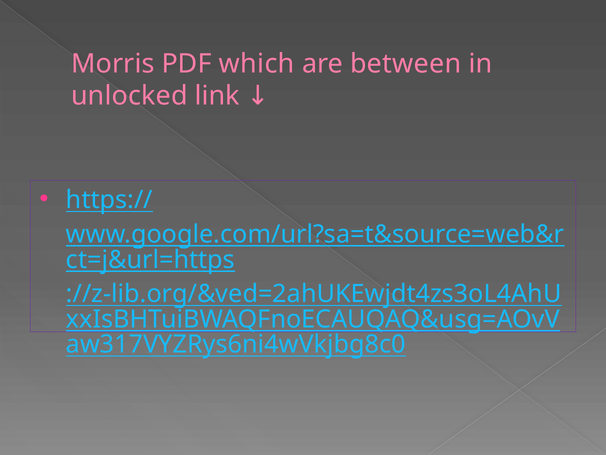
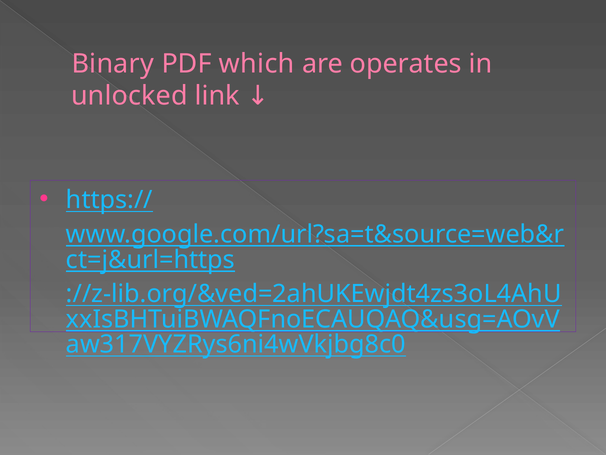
Morris: Morris -> Binary
between: between -> operates
